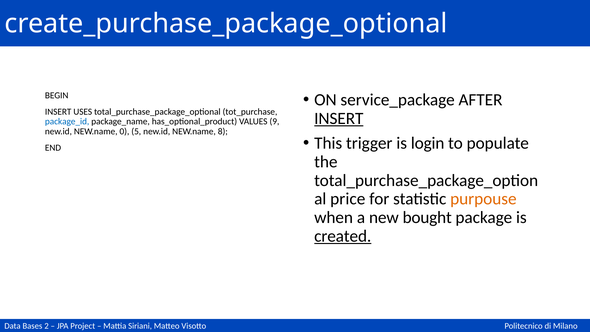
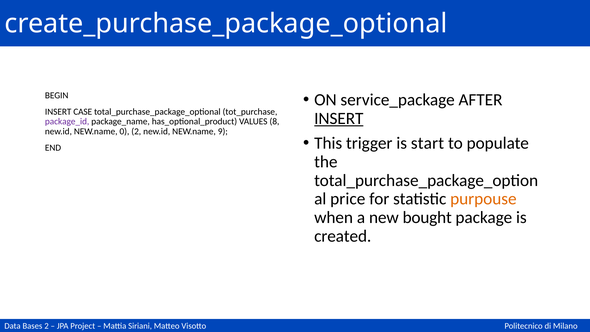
USES: USES -> CASE
package_id colour: blue -> purple
9: 9 -> 8
0 5: 5 -> 2
8: 8 -> 9
login: login -> start
created underline: present -> none
